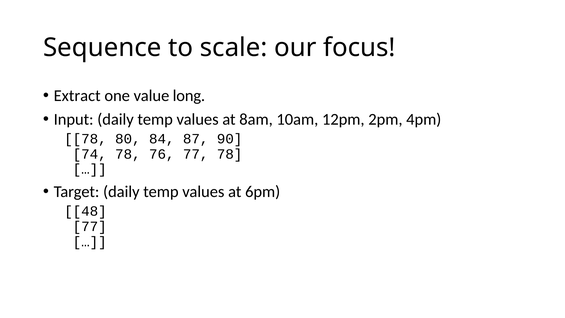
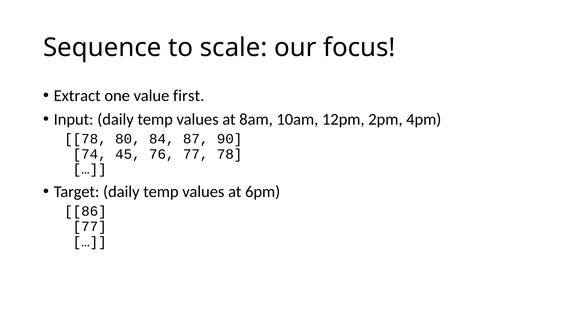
long: long -> first
74 78: 78 -> 45
48: 48 -> 86
